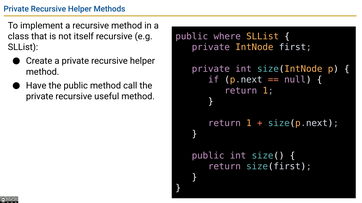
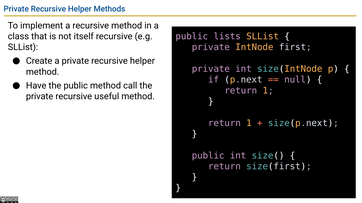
where: where -> lists
